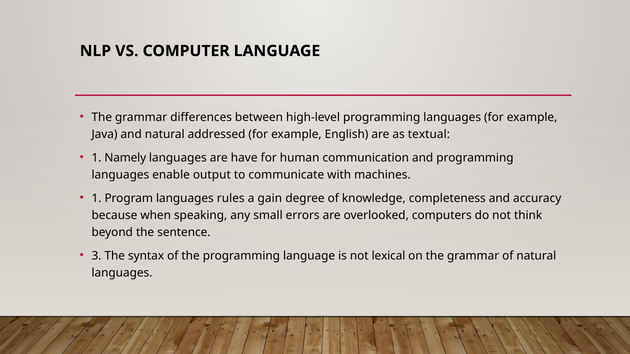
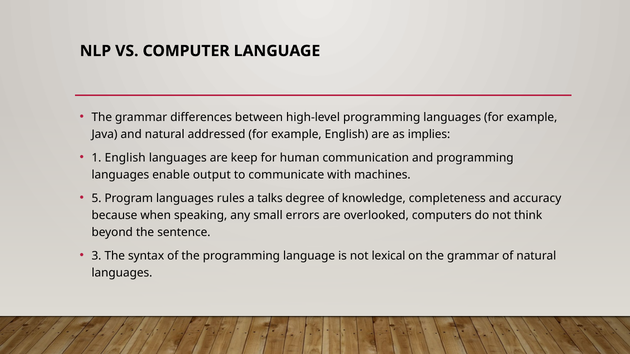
textual: textual -> implies
1 Namely: Namely -> English
have: have -> keep
1 at (96, 198): 1 -> 5
gain: gain -> talks
